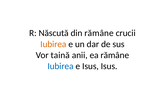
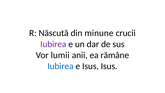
din rămâne: rămâne -> minune
Iubirea at (53, 44) colour: orange -> purple
taină: taină -> lumii
